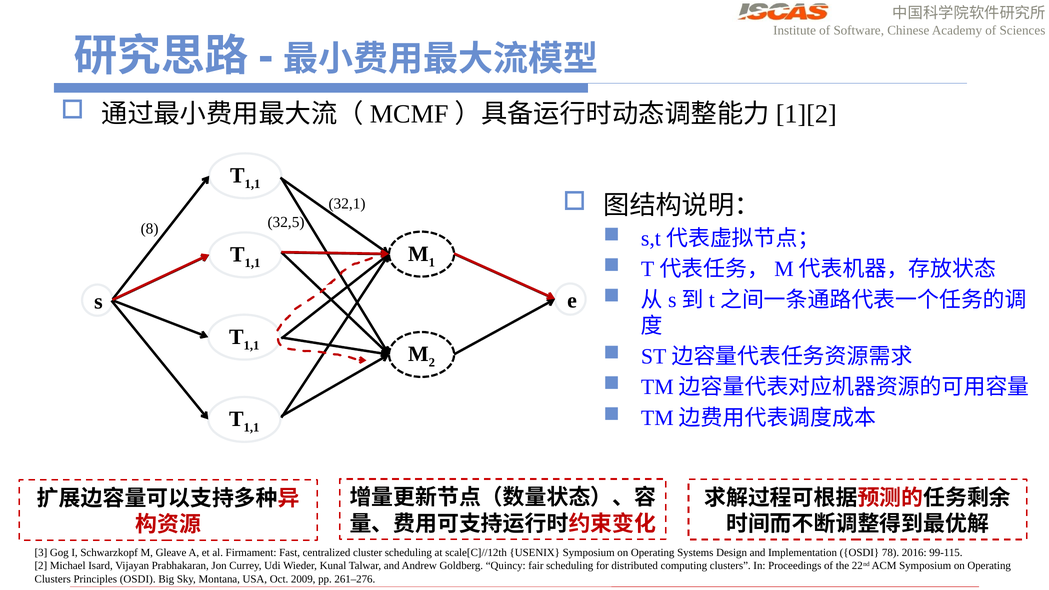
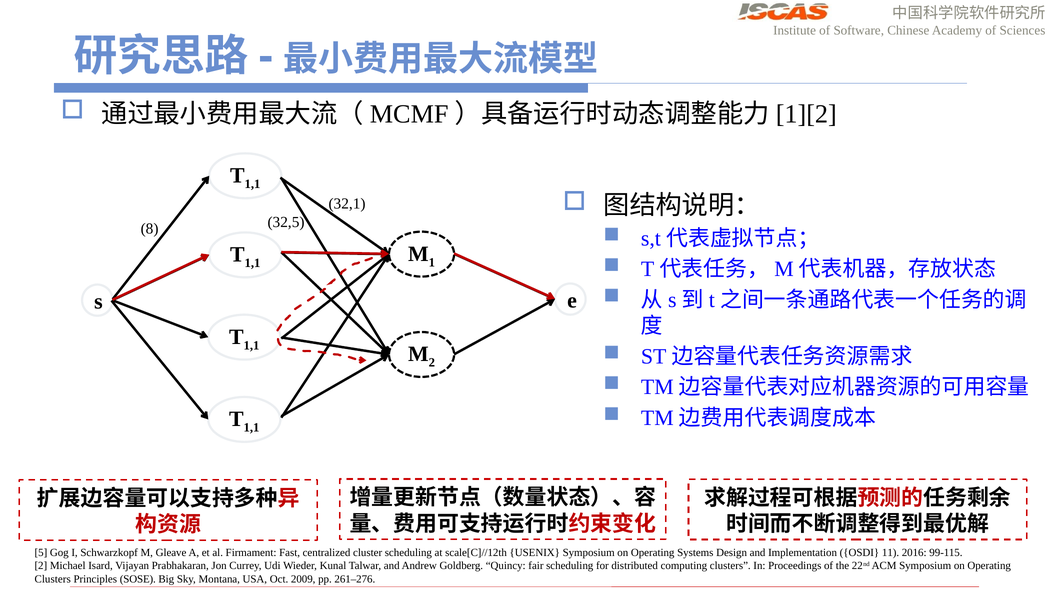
3: 3 -> 5
78: 78 -> 11
Principles OSDI: OSDI -> SOSE
